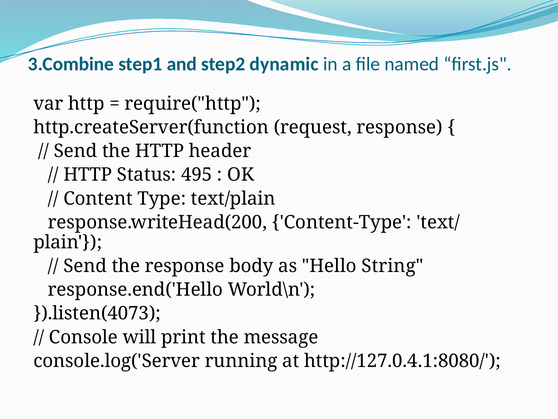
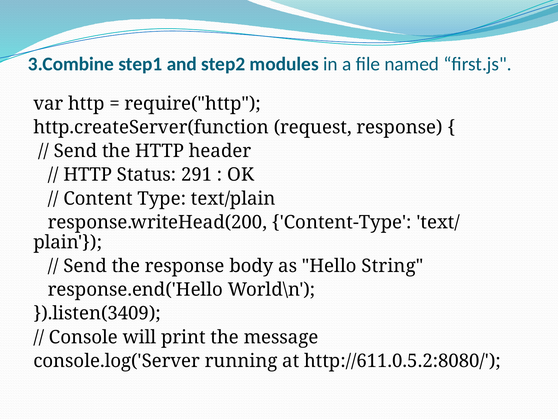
dynamic: dynamic -> modules
495: 495 -> 291
}).listen(4073: }).listen(4073 -> }).listen(3409
http://127.0.4.1:8080/: http://127.0.4.1:8080/ -> http://611.0.5.2:8080/
